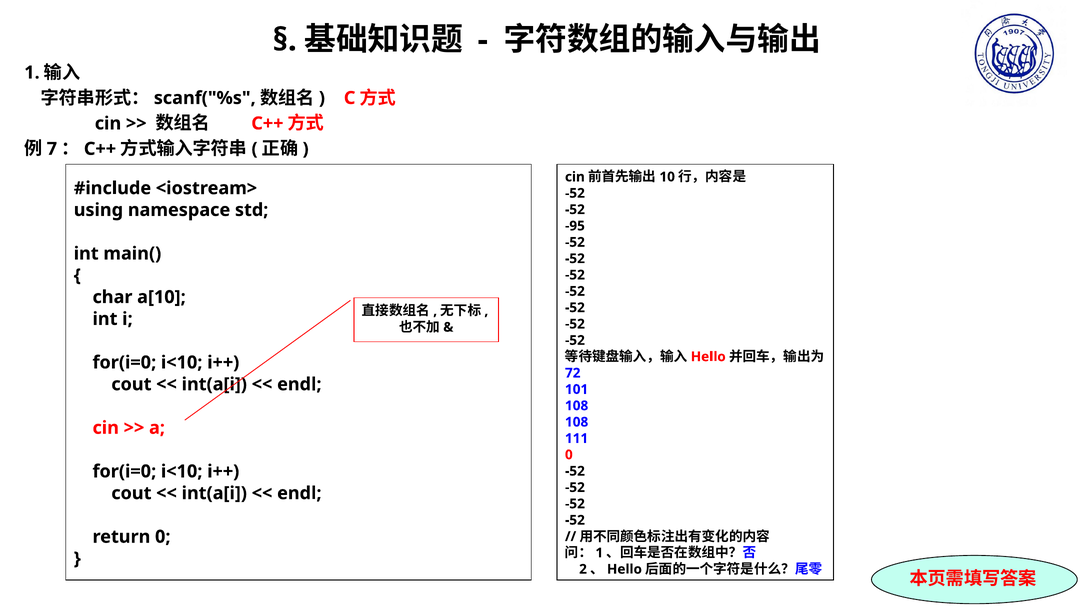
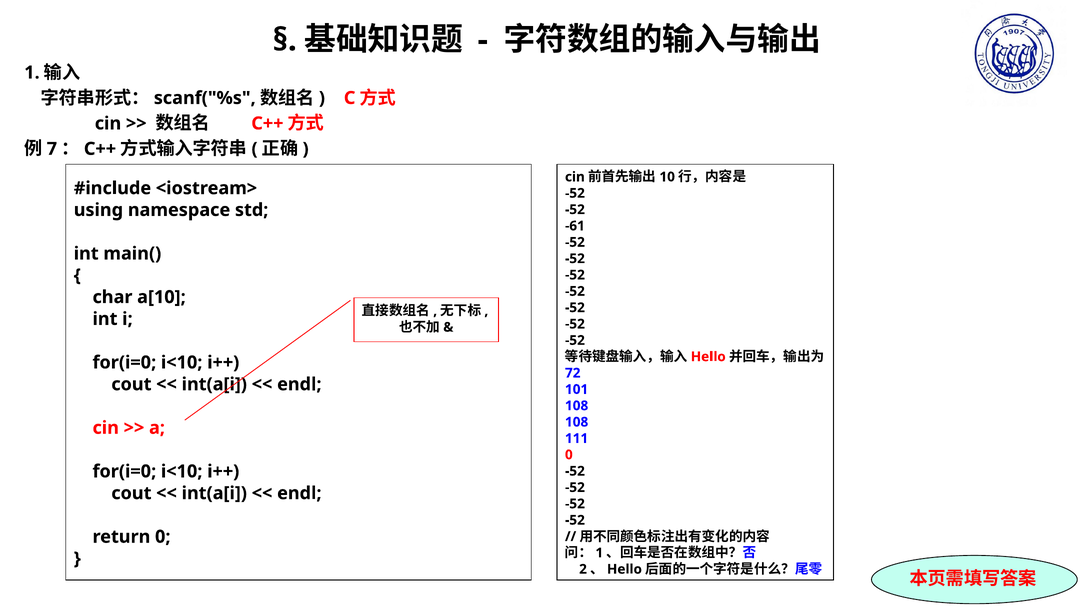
-95: -95 -> -61
